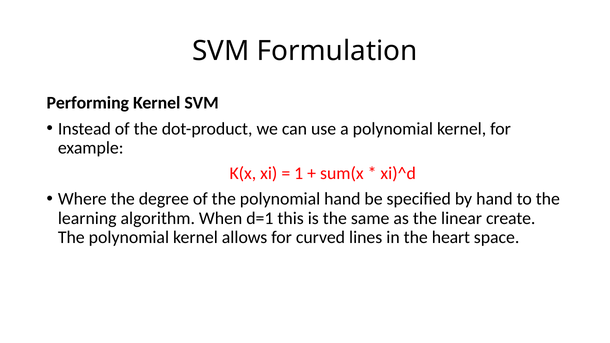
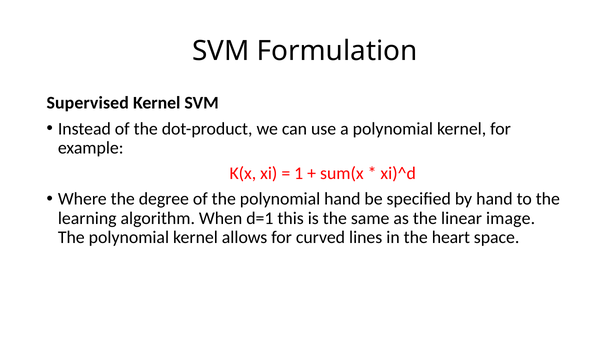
Performing: Performing -> Supervised
create: create -> image
